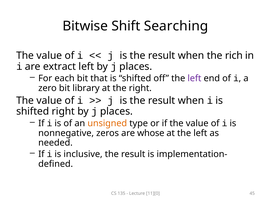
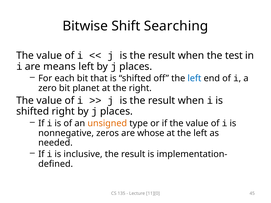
rich: rich -> test
extract: extract -> means
left at (194, 78) colour: purple -> blue
library: library -> planet
